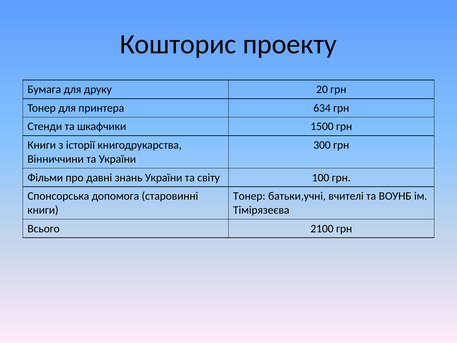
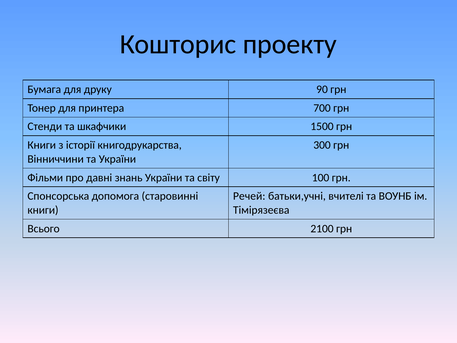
20: 20 -> 90
634: 634 -> 700
Тонер at (249, 196): Тонер -> Речей
